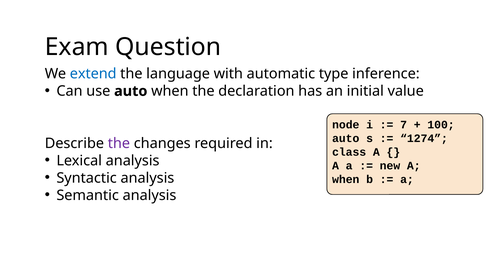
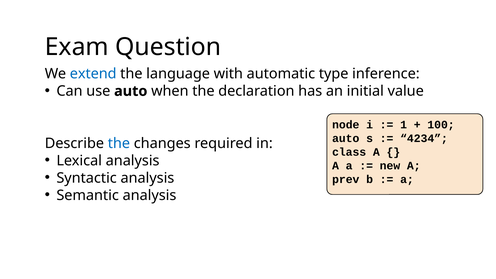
7: 7 -> 1
1274: 1274 -> 4234
the at (119, 143) colour: purple -> blue
when at (346, 179): when -> prev
